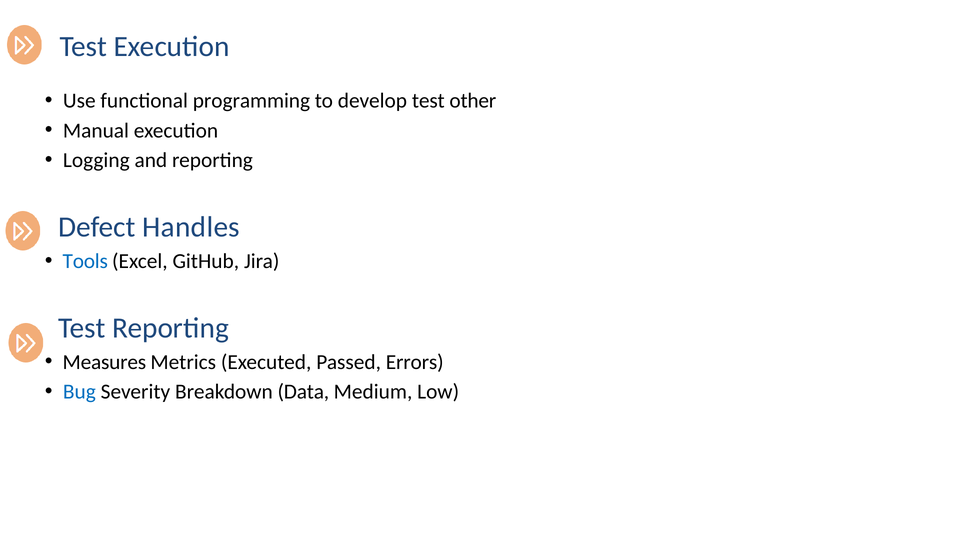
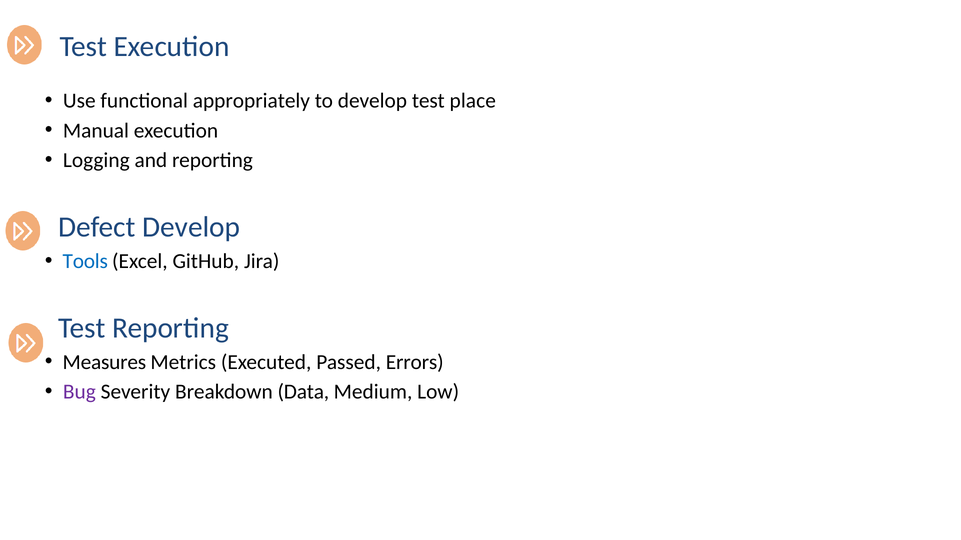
programming: programming -> appropriately
other: other -> place
Defect Handles: Handles -> Develop
Bug colour: blue -> purple
